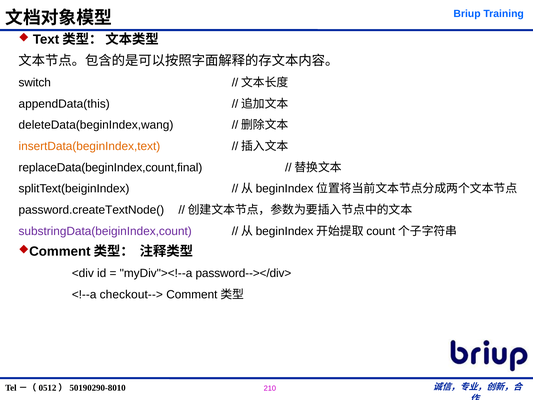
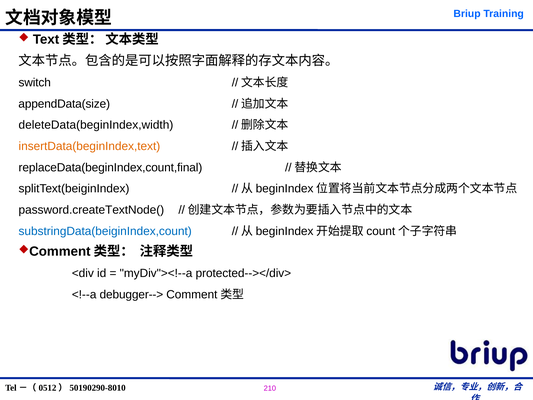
appendData(this: appendData(this -> appendData(size
deleteData(beginIndex,wang: deleteData(beginIndex,wang -> deleteData(beginIndex,width
substringData(beiginIndex,count colour: purple -> blue
password--></div>: password--></div> -> protected--></div>
checkout-->: checkout--> -> debugger-->
